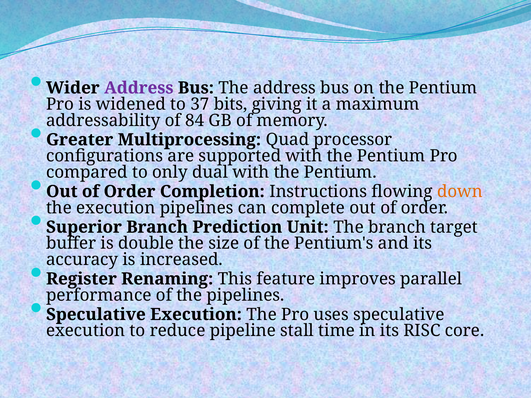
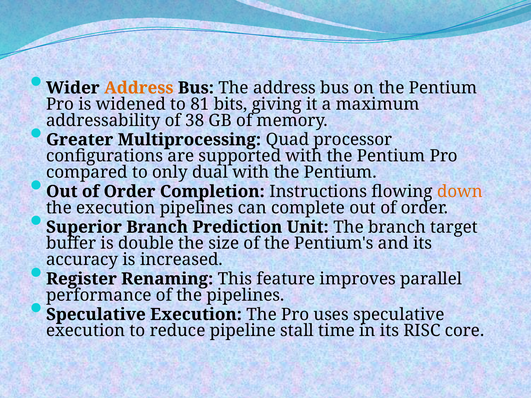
Address at (139, 88) colour: purple -> orange
37: 37 -> 81
84: 84 -> 38
